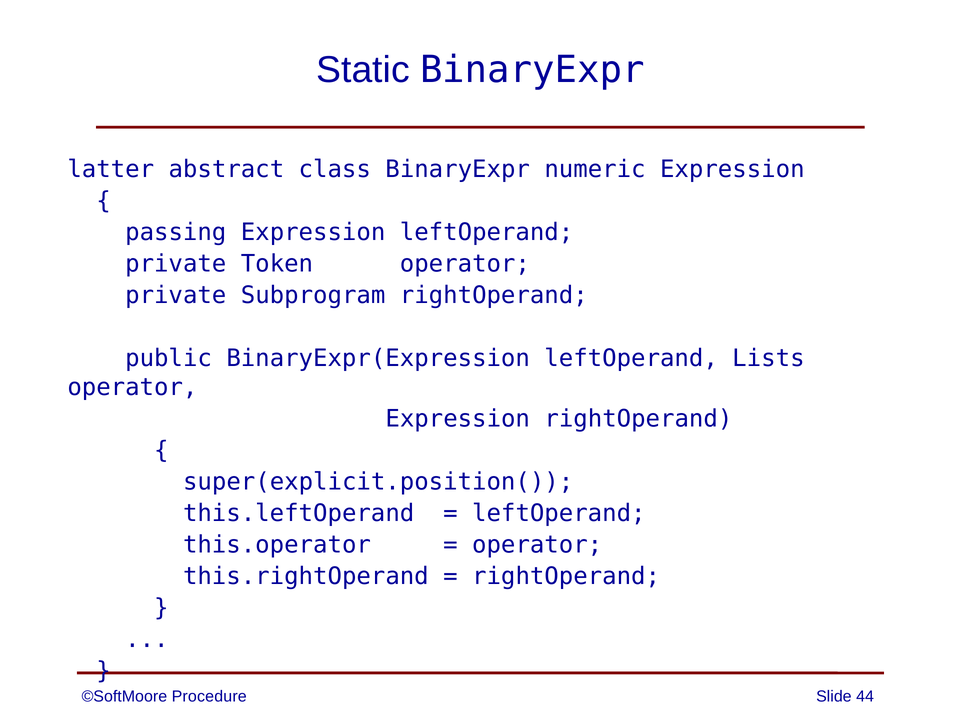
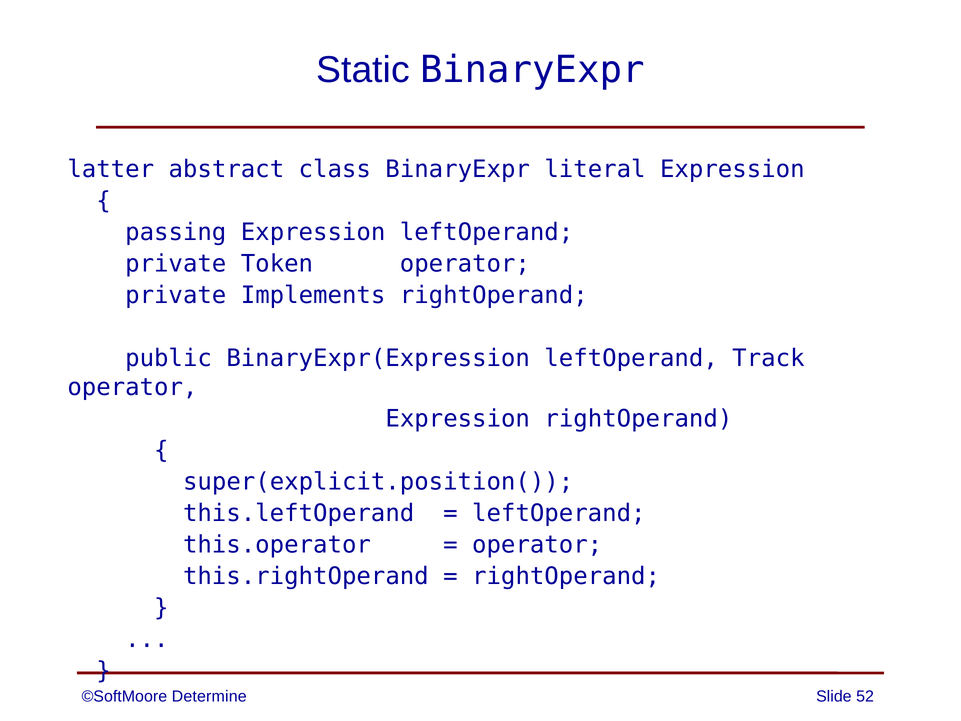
numeric: numeric -> literal
Subprogram: Subprogram -> Implements
Lists: Lists -> Track
Procedure: Procedure -> Determine
44: 44 -> 52
